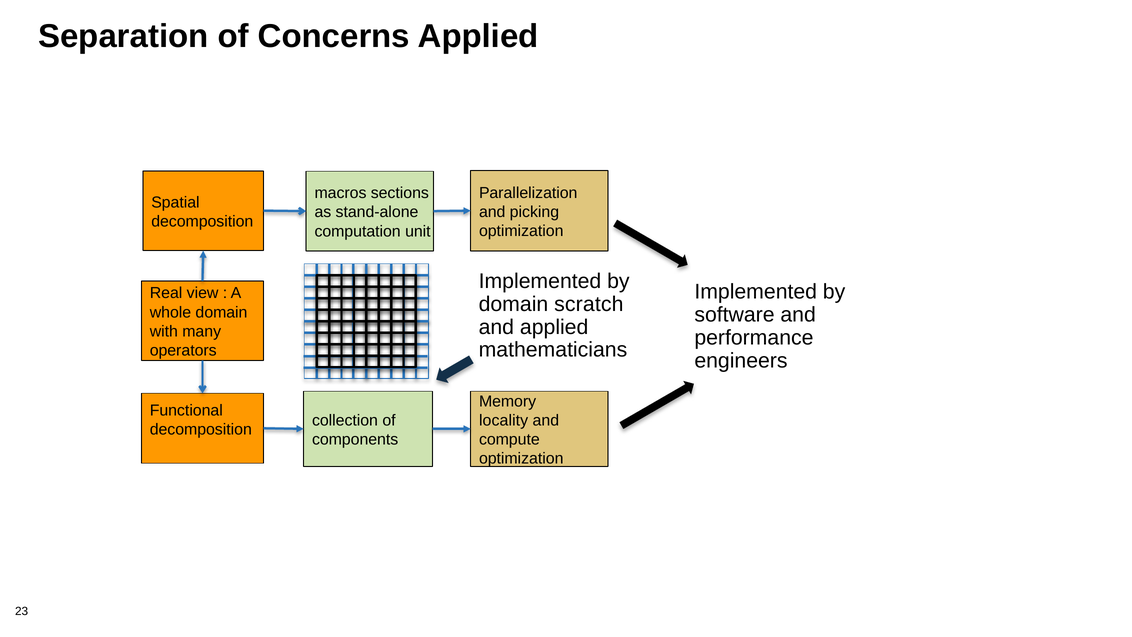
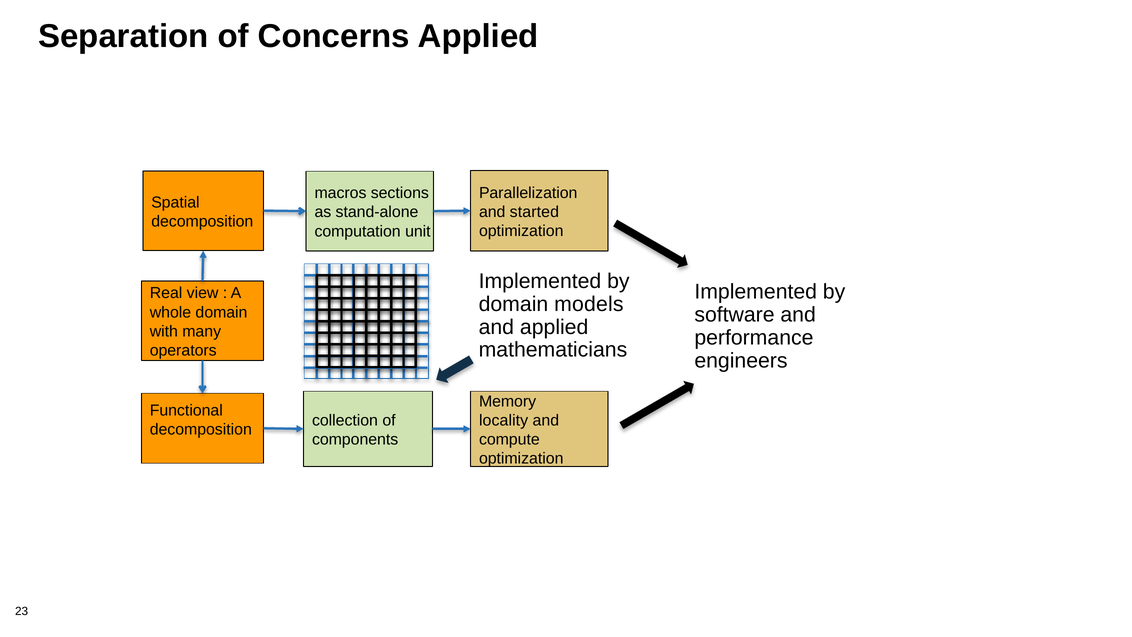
picking: picking -> started
scratch: scratch -> models
